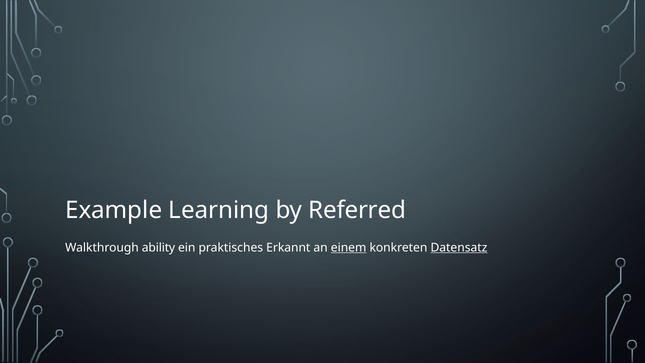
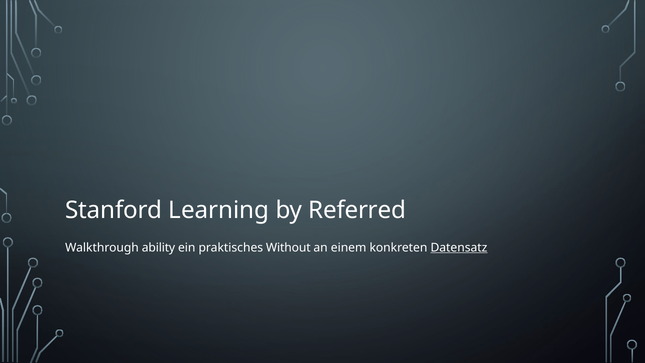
Example: Example -> Stanford
Erkannt: Erkannt -> Without
einem underline: present -> none
